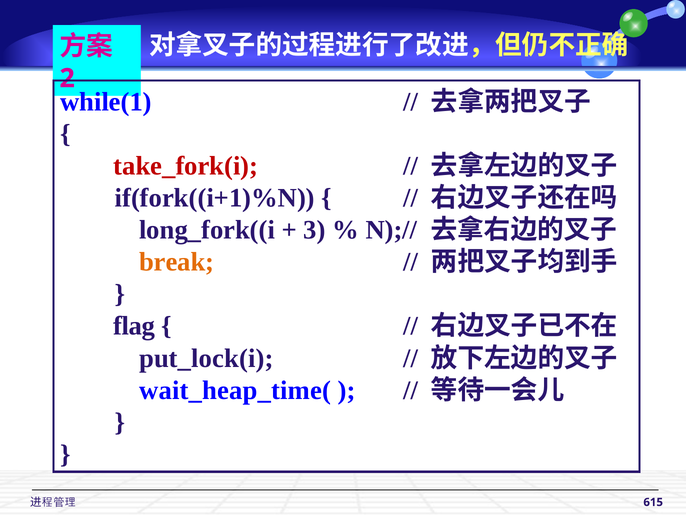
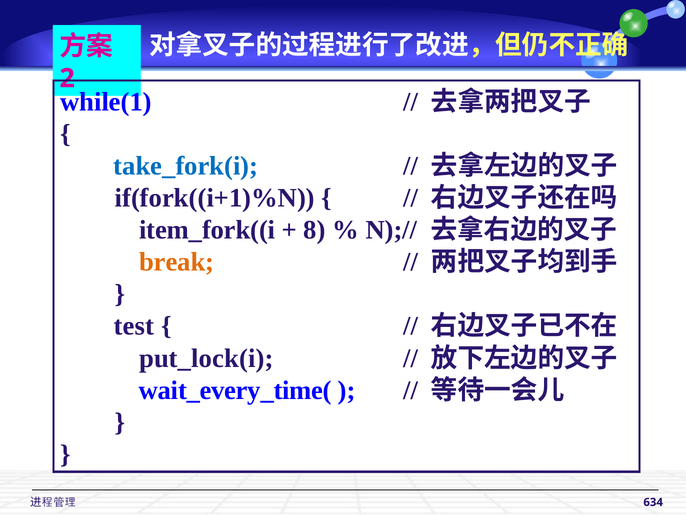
take_fork(i colour: red -> blue
long_fork((i: long_fork((i -> item_fork((i
3: 3 -> 8
flag: flag -> test
wait_heap_time(: wait_heap_time( -> wait_every_time(
615: 615 -> 634
